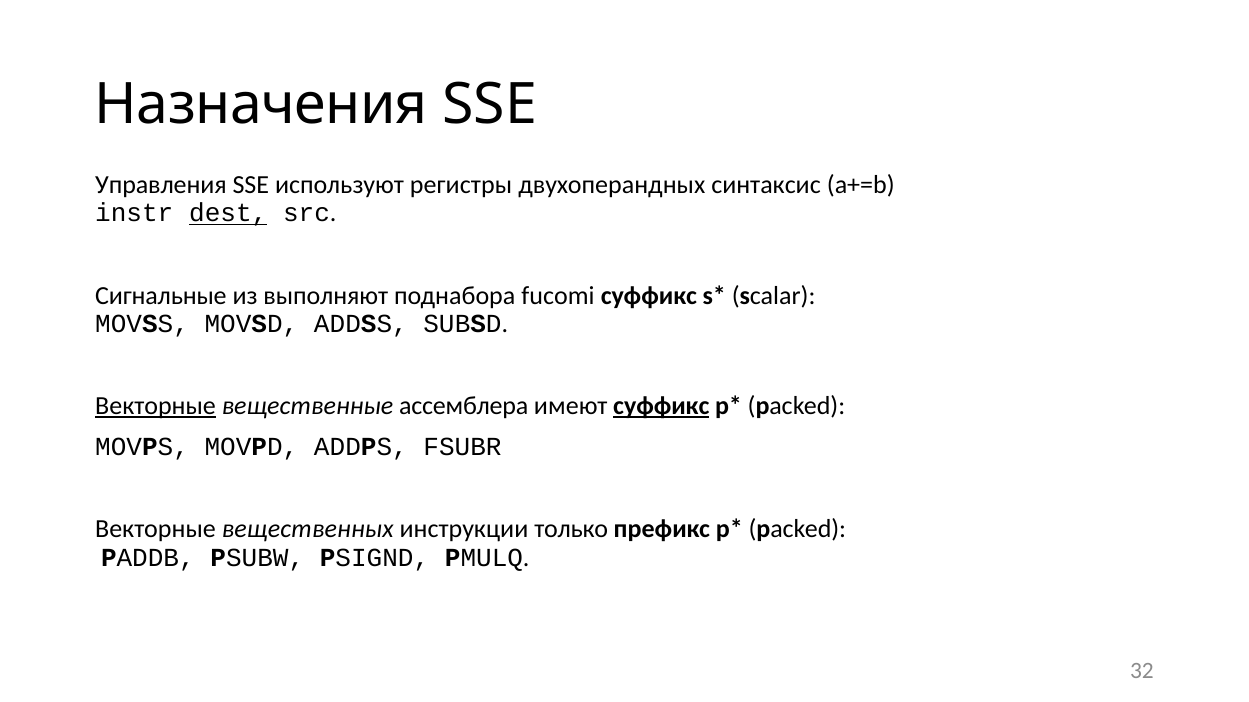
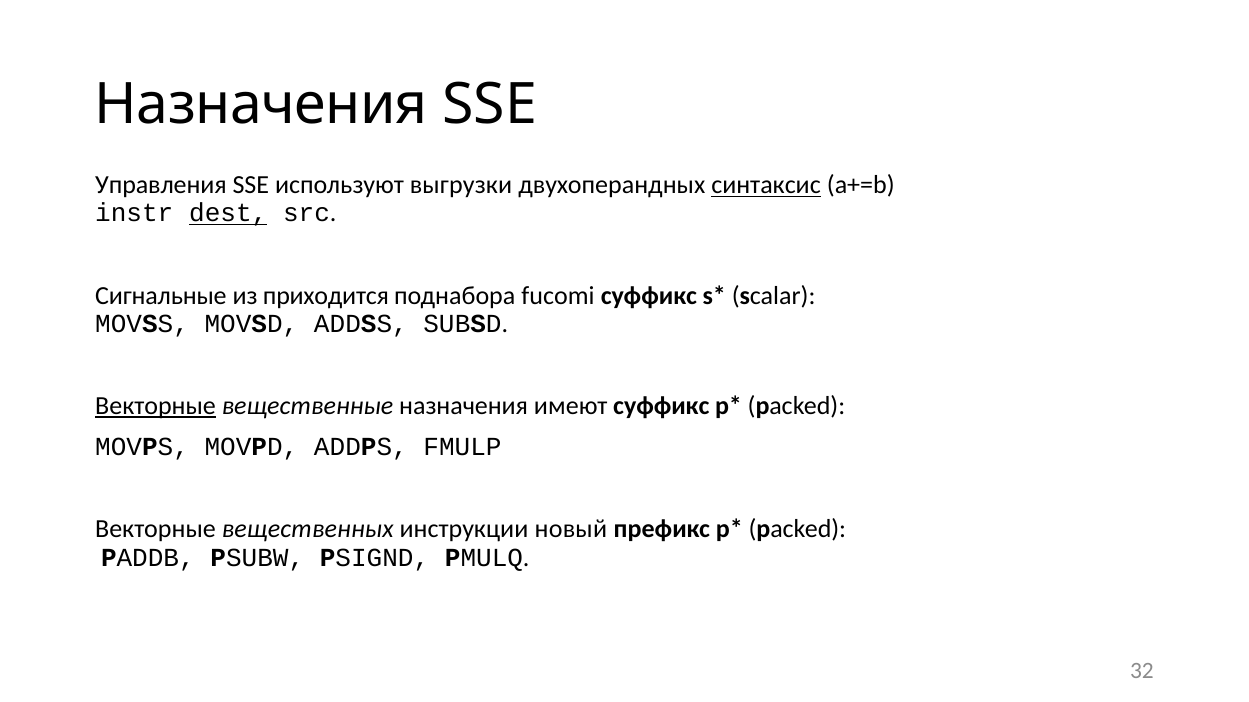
регистры: регистры -> выгрузки
синтаксис underline: none -> present
выполняют: выполняют -> приходится
вещественные ассемблера: ассемблера -> назначения
суффикс at (661, 406) underline: present -> none
FSUBR: FSUBR -> FMULP
только: только -> новый
